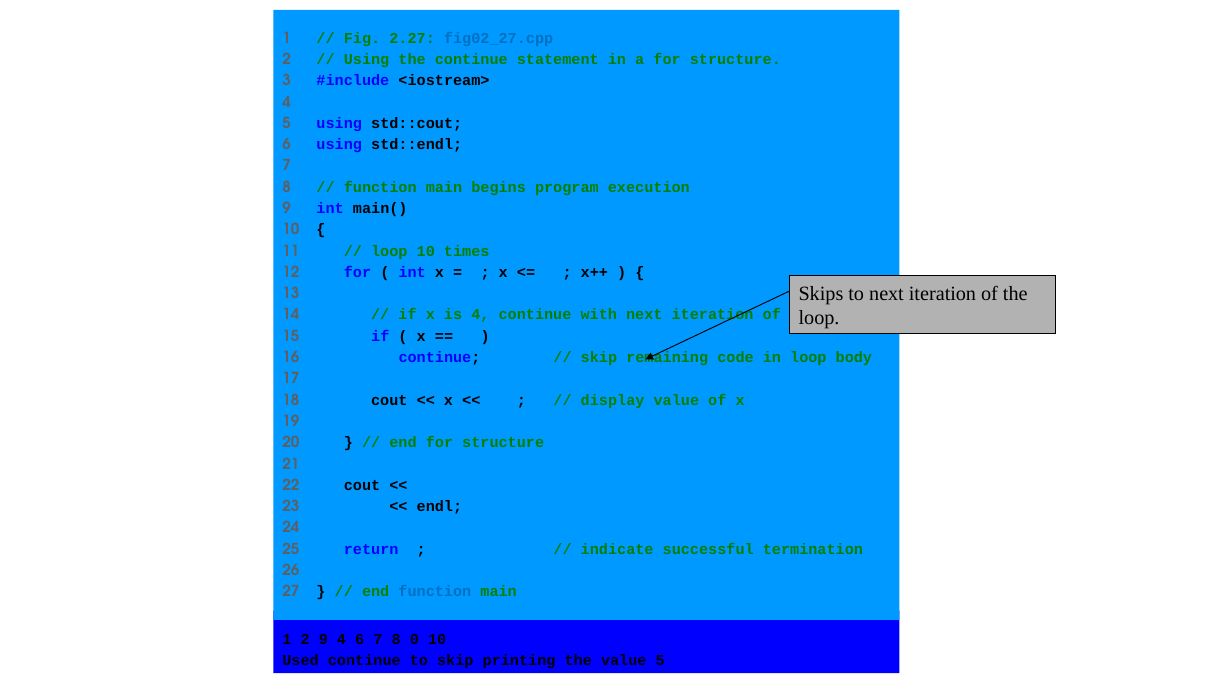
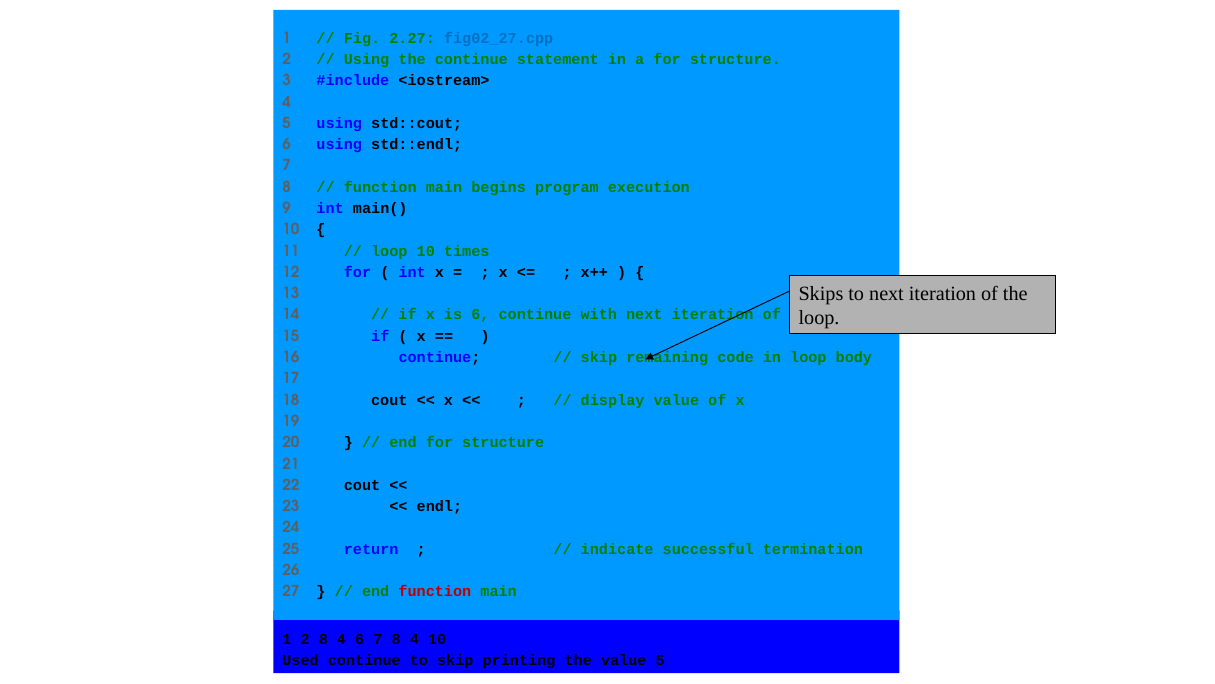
is 4: 4 -> 6
function at (435, 591) colour: blue -> red
2 9: 9 -> 8
7 8 0: 0 -> 4
